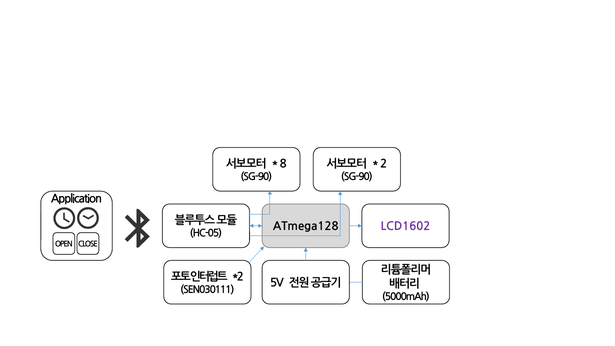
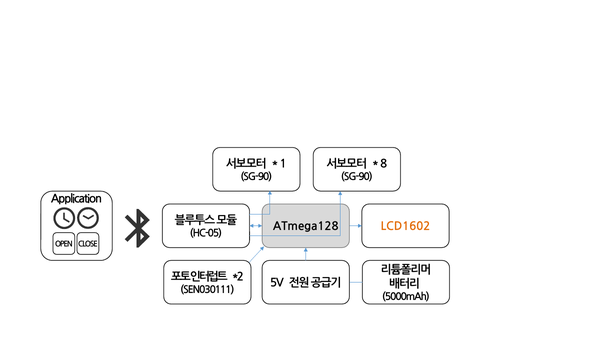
8: 8 -> 1
2: 2 -> 8
LCD1602 colour: purple -> orange
